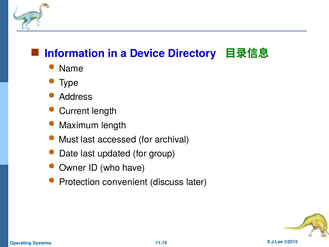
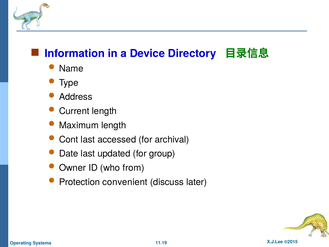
Must: Must -> Cont
have: have -> from
